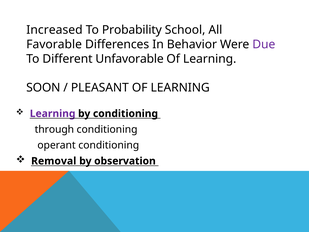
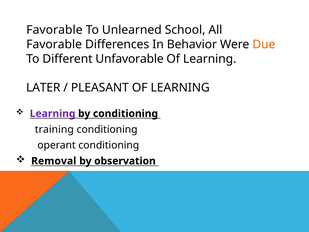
Increased at (54, 30): Increased -> Favorable
Probability: Probability -> Unlearned
Due colour: purple -> orange
SOON: SOON -> LATER
through: through -> training
